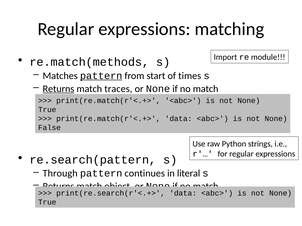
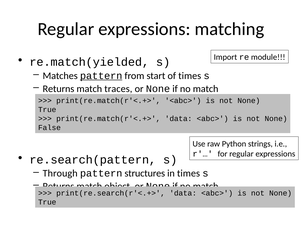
re.match(methods: re.match(methods -> re.match(yielded
Returns at (58, 89) underline: present -> none
continues: continues -> structures
in literal: literal -> times
